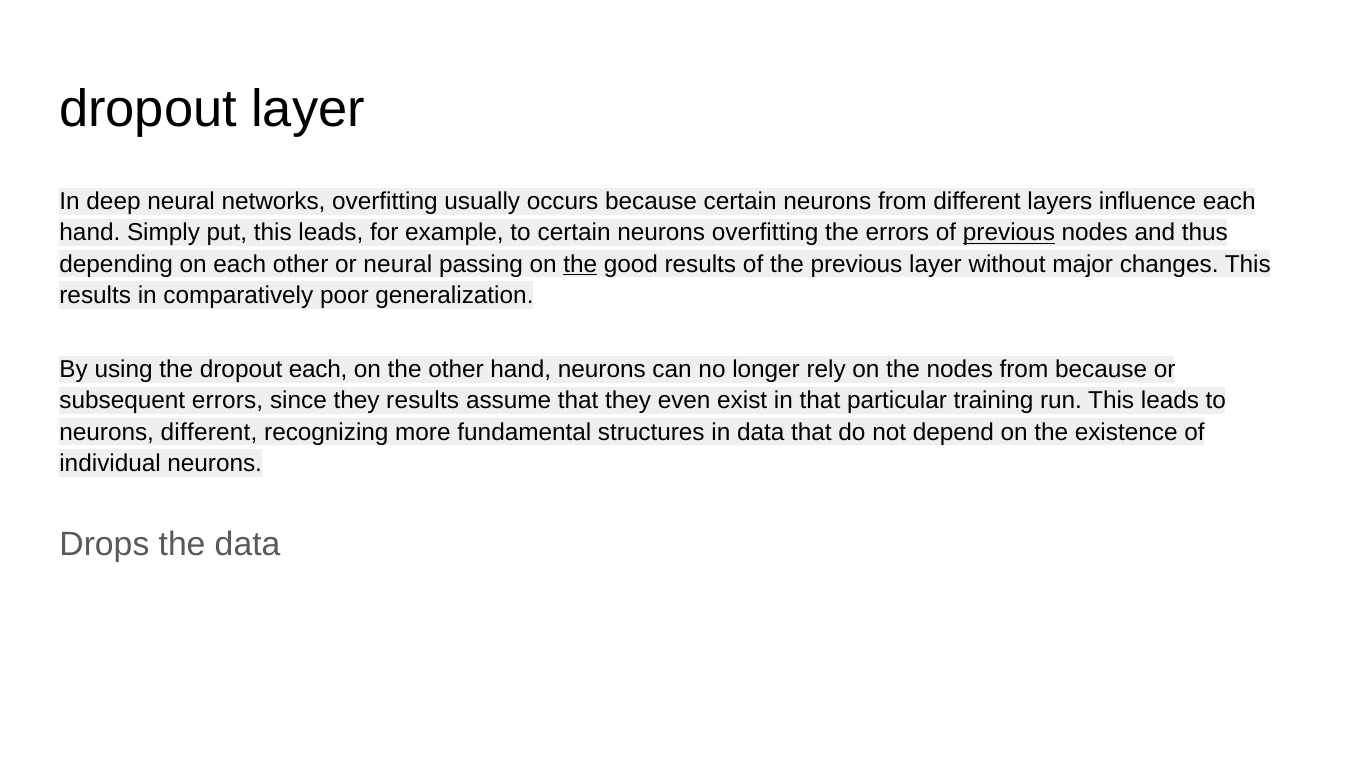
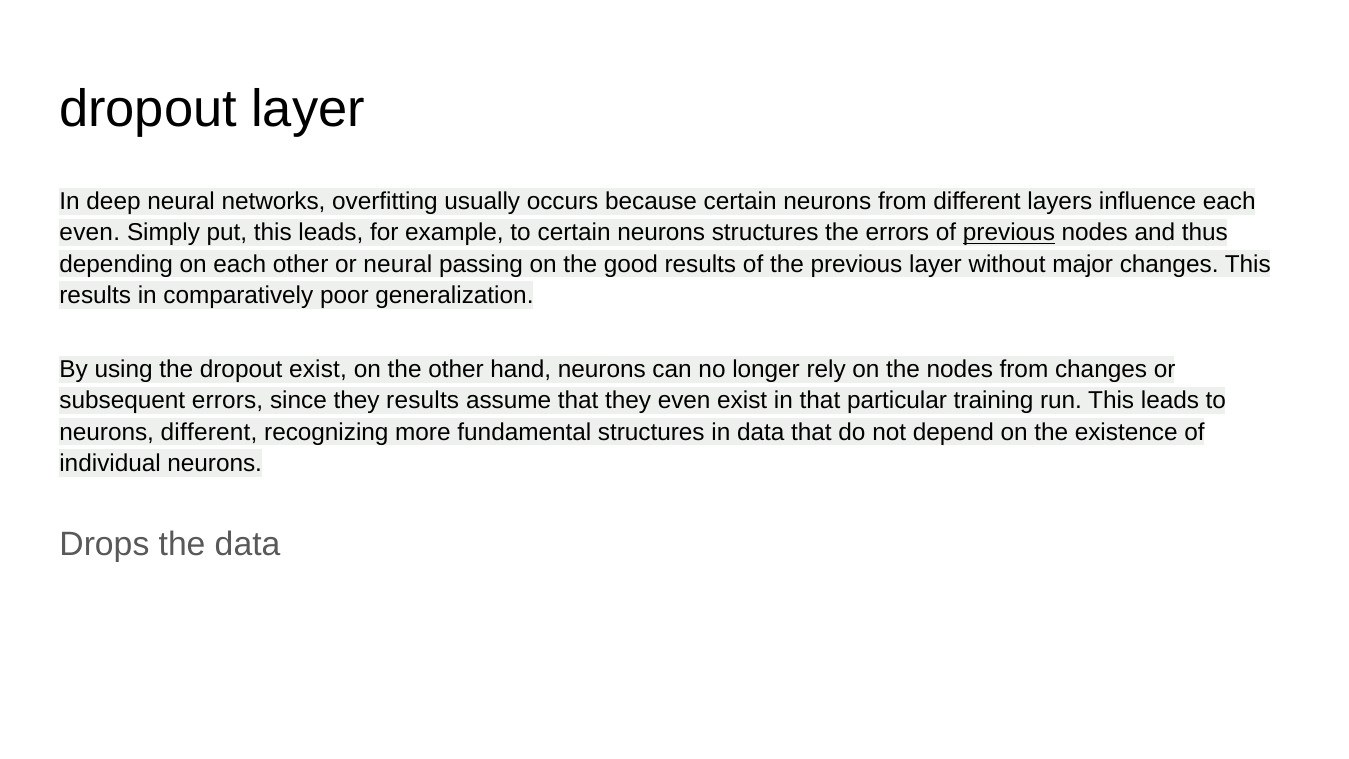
hand at (90, 233): hand -> even
neurons overfitting: overfitting -> structures
the at (580, 264) underline: present -> none
dropout each: each -> exist
from because: because -> changes
